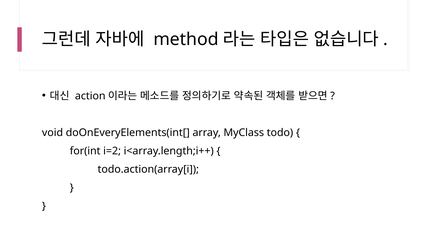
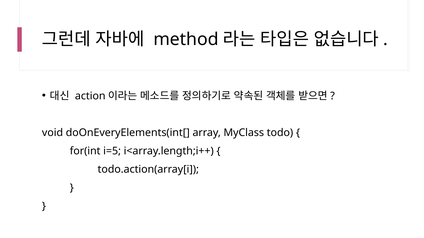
i=2: i=2 -> i=5
